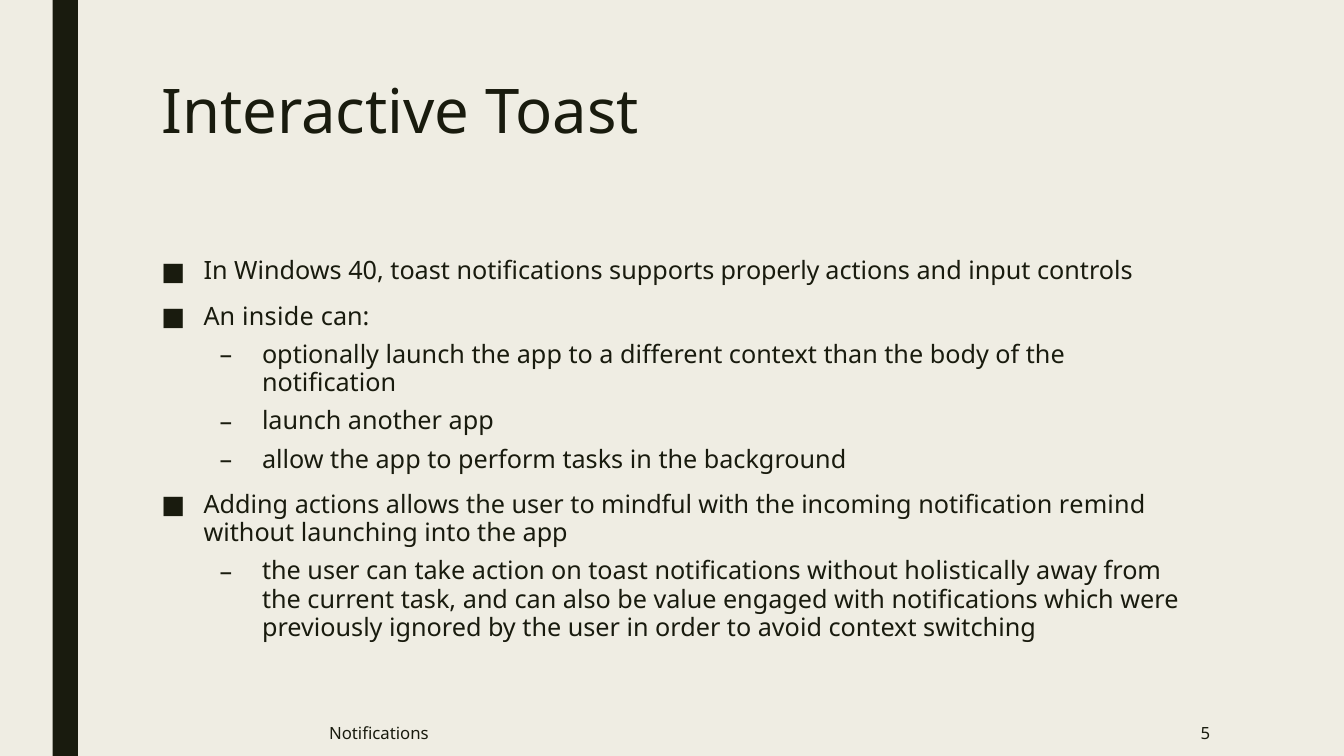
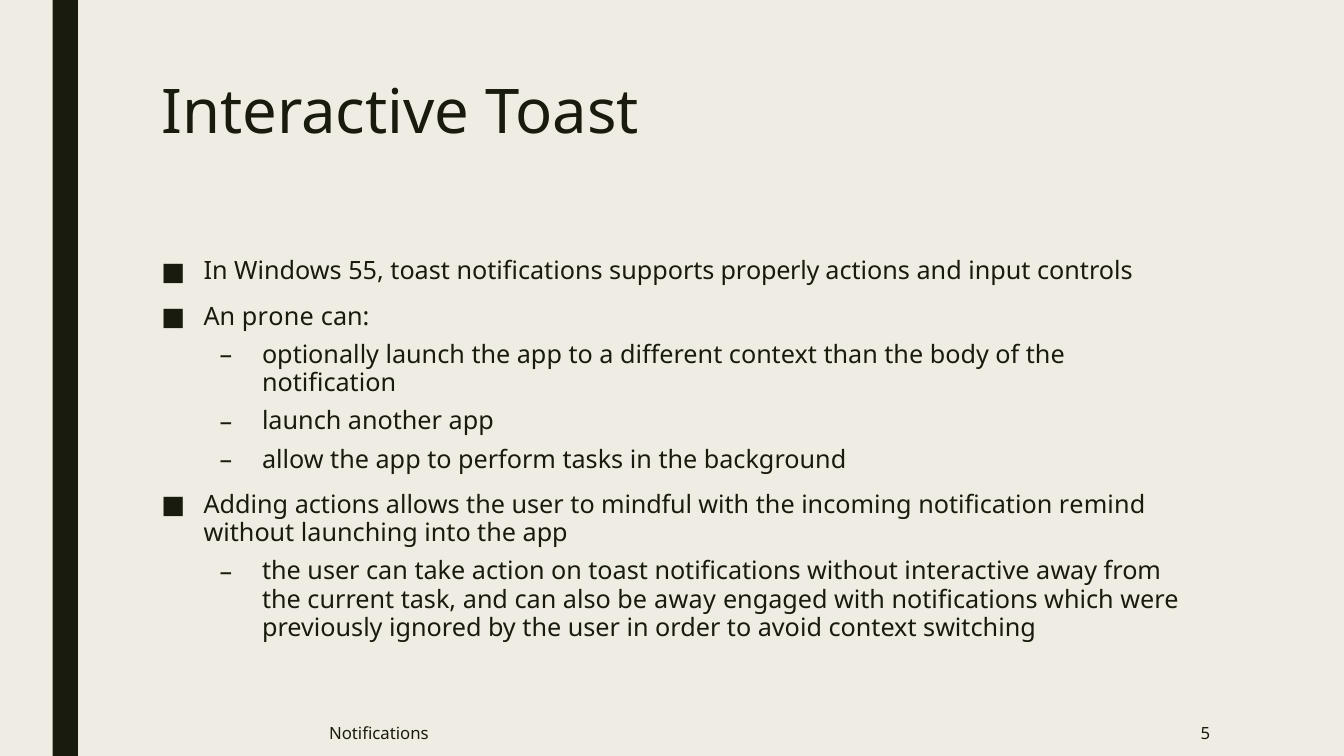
40: 40 -> 55
inside: inside -> prone
without holistically: holistically -> interactive
be value: value -> away
